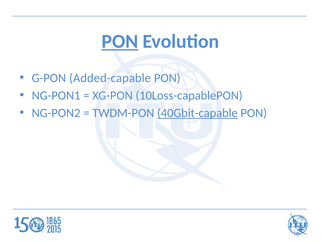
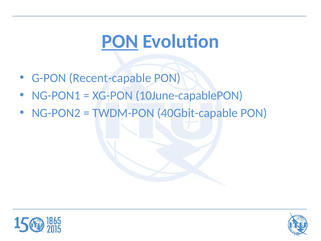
Added-capable: Added-capable -> Recent-capable
10Loss-capablePON: 10Loss-capablePON -> 10June-capablePON
40Gbit-capable underline: present -> none
